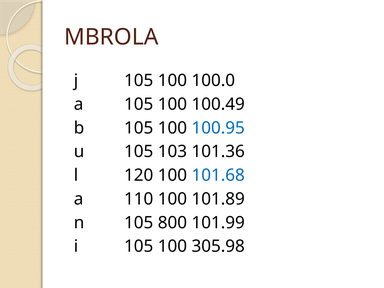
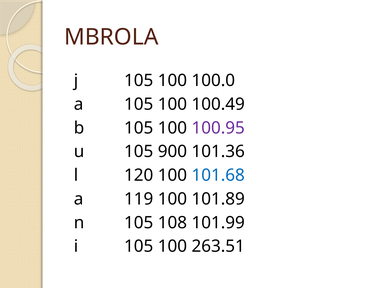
100.95 colour: blue -> purple
103: 103 -> 900
110: 110 -> 119
800: 800 -> 108
305.98: 305.98 -> 263.51
